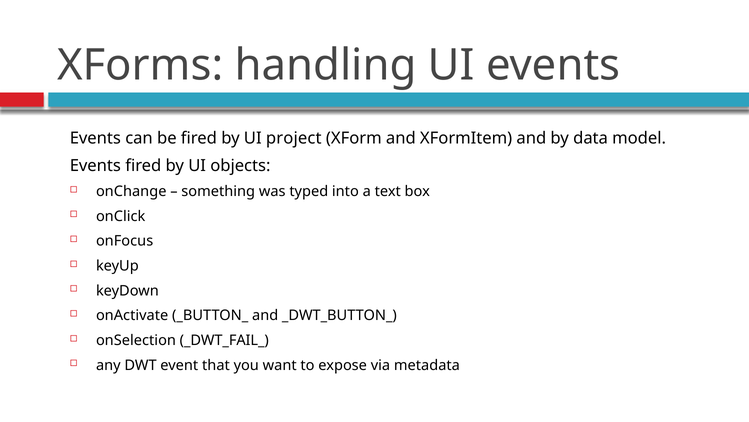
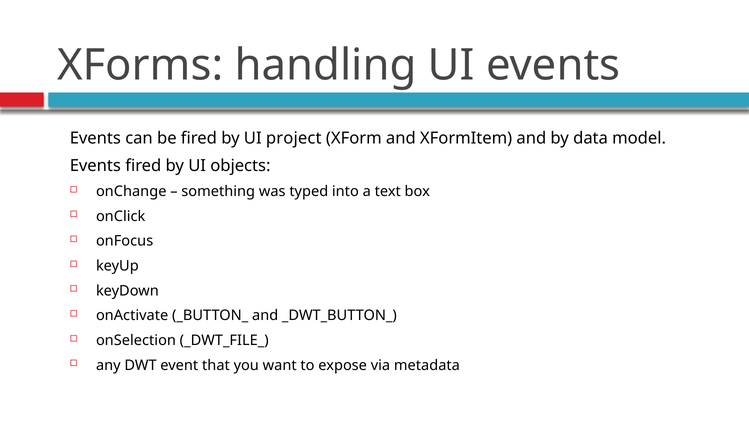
_DWT_FAIL_: _DWT_FAIL_ -> _DWT_FILE_
